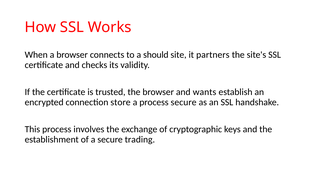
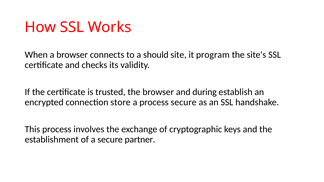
partners: partners -> program
wants: wants -> during
trading: trading -> partner
